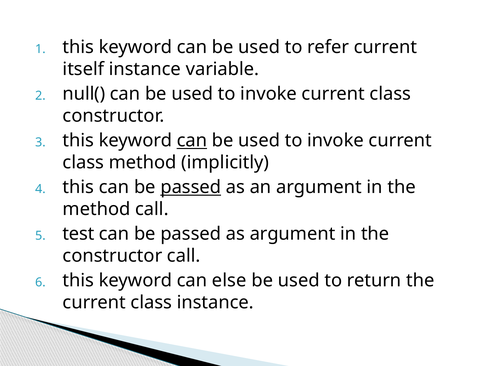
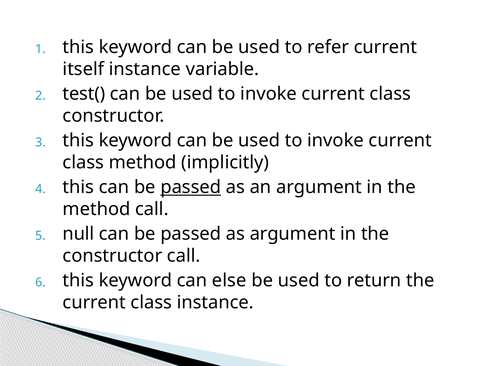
null(: null( -> test(
can at (192, 141) underline: present -> none
test: test -> null
